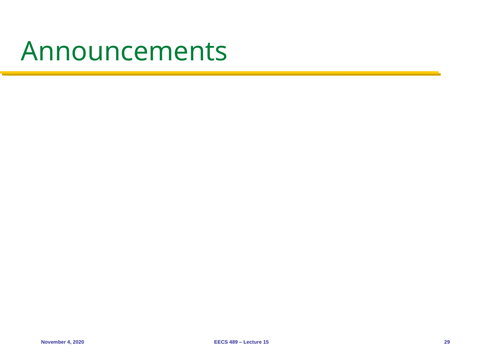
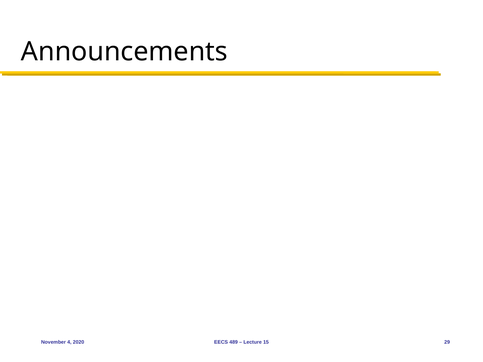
Announcements colour: green -> black
